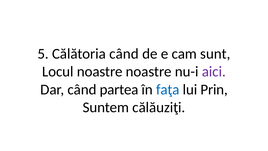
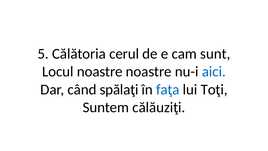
Călătoria când: când -> cerul
aici colour: purple -> blue
partea: partea -> spălaţi
Prin: Prin -> Toţi
